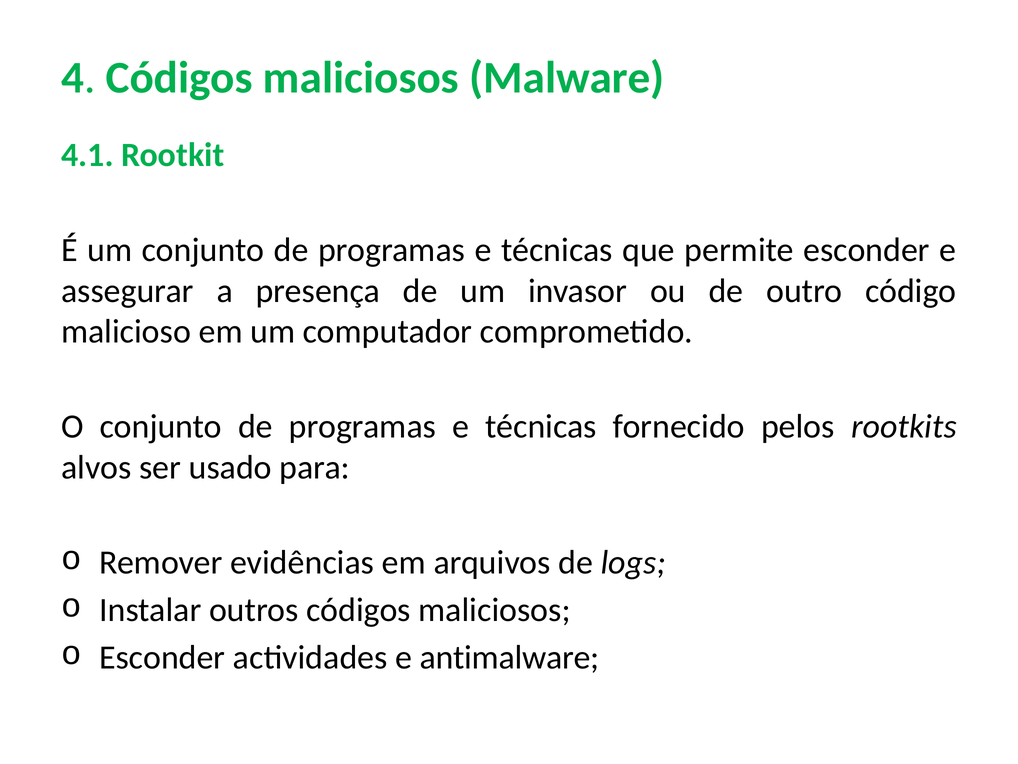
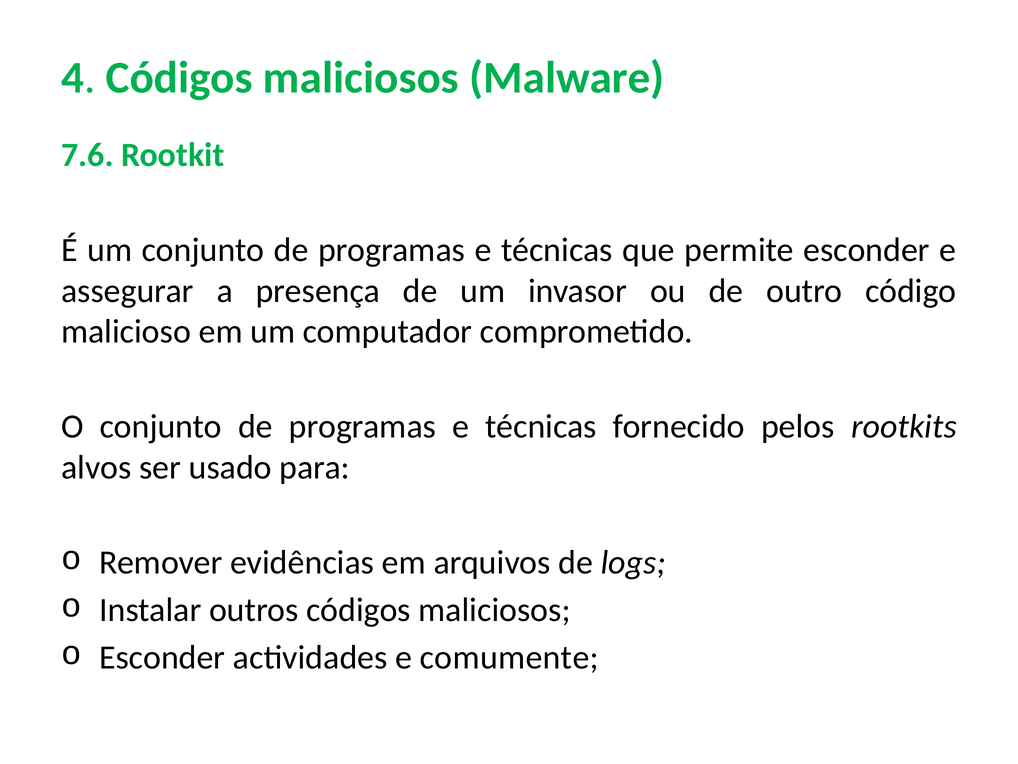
4.1: 4.1 -> 7.6
antimalware: antimalware -> comumente
